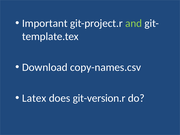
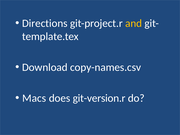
Important: Important -> Directions
and colour: light green -> yellow
Latex: Latex -> Macs
